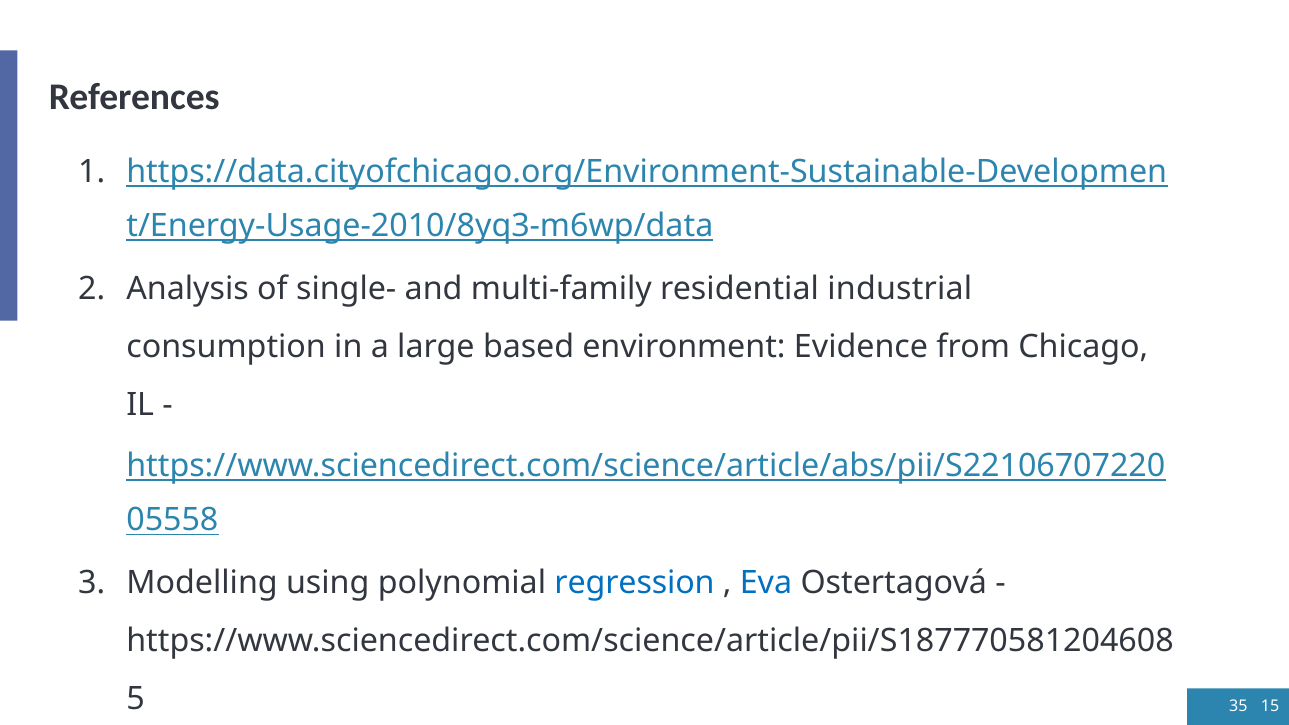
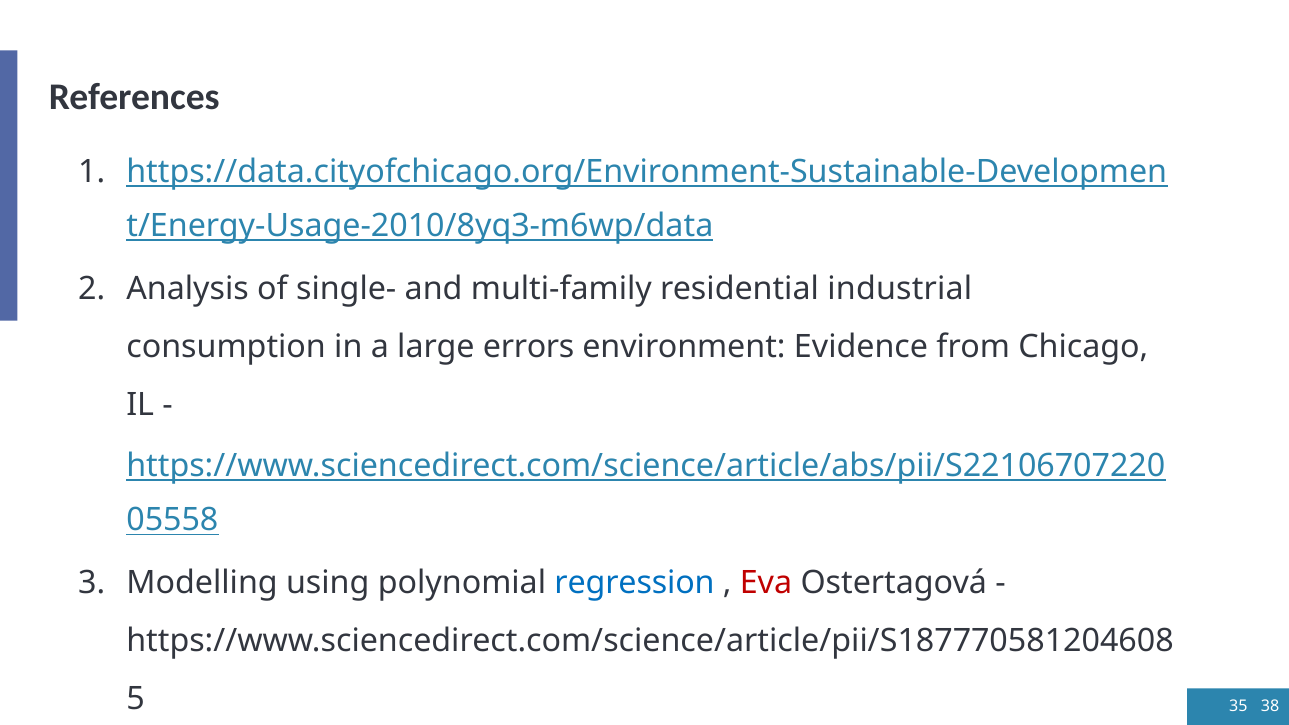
based: based -> errors
Eva colour: blue -> red
15: 15 -> 38
